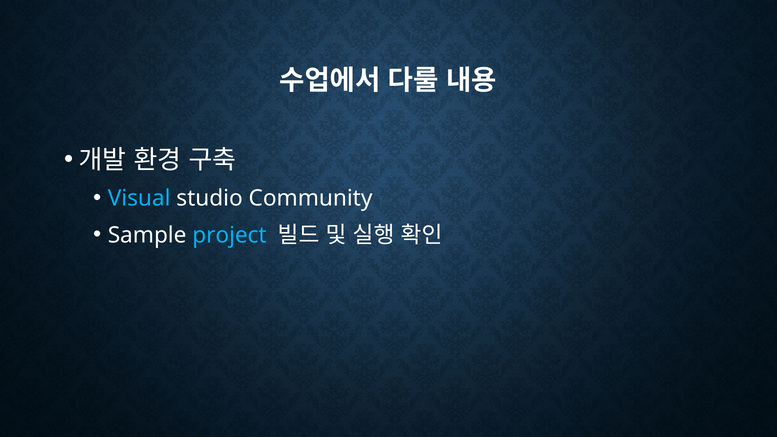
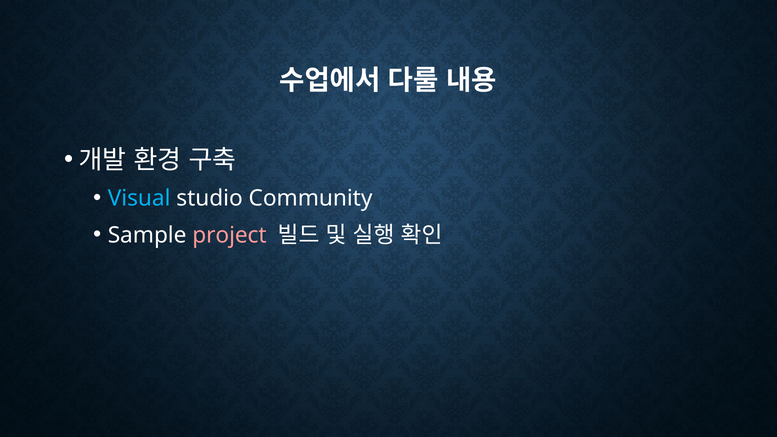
project colour: light blue -> pink
